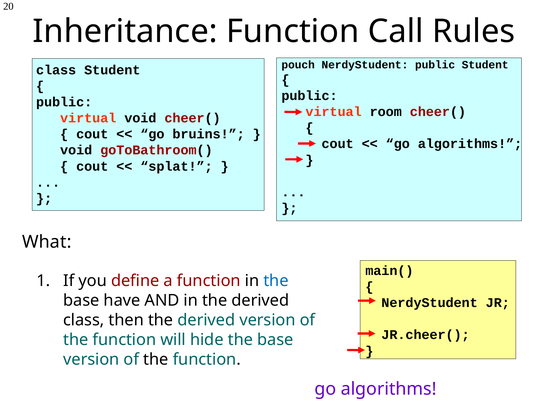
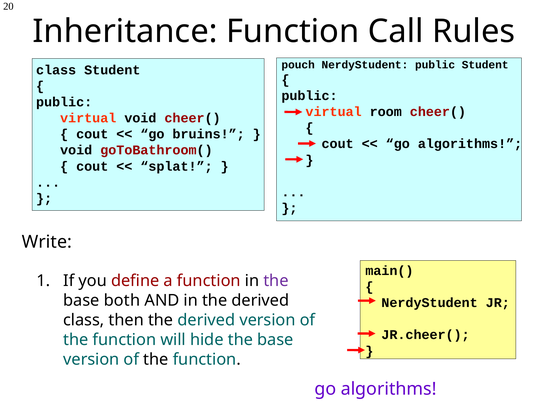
What: What -> Write
the at (276, 281) colour: blue -> purple
have: have -> both
